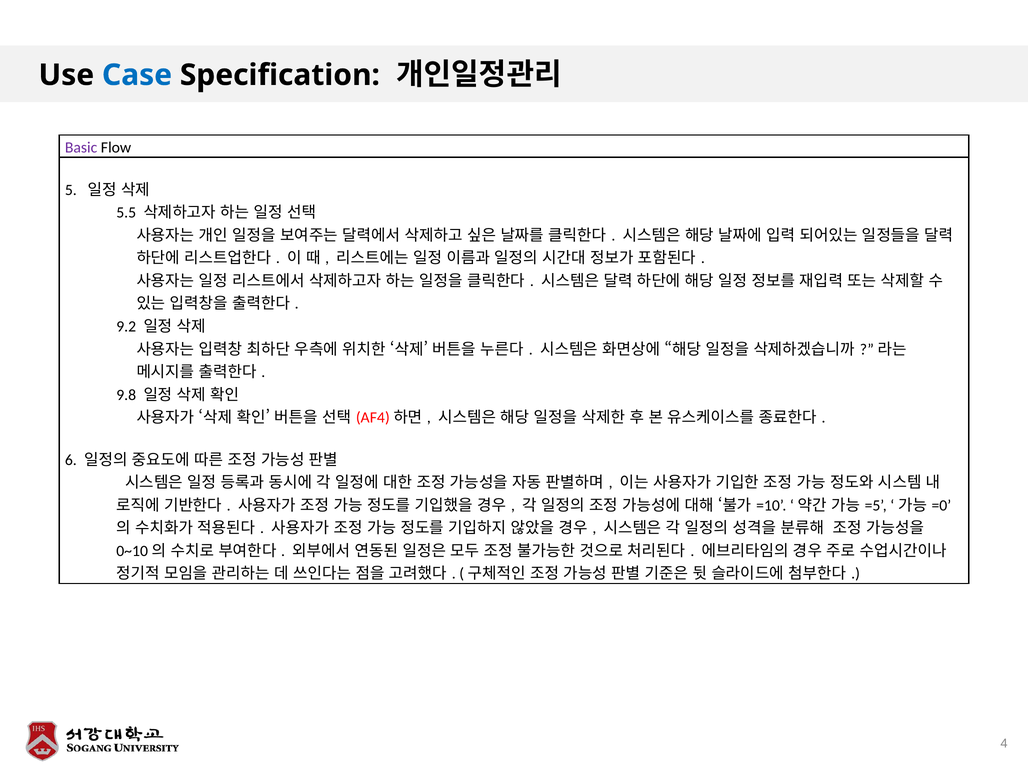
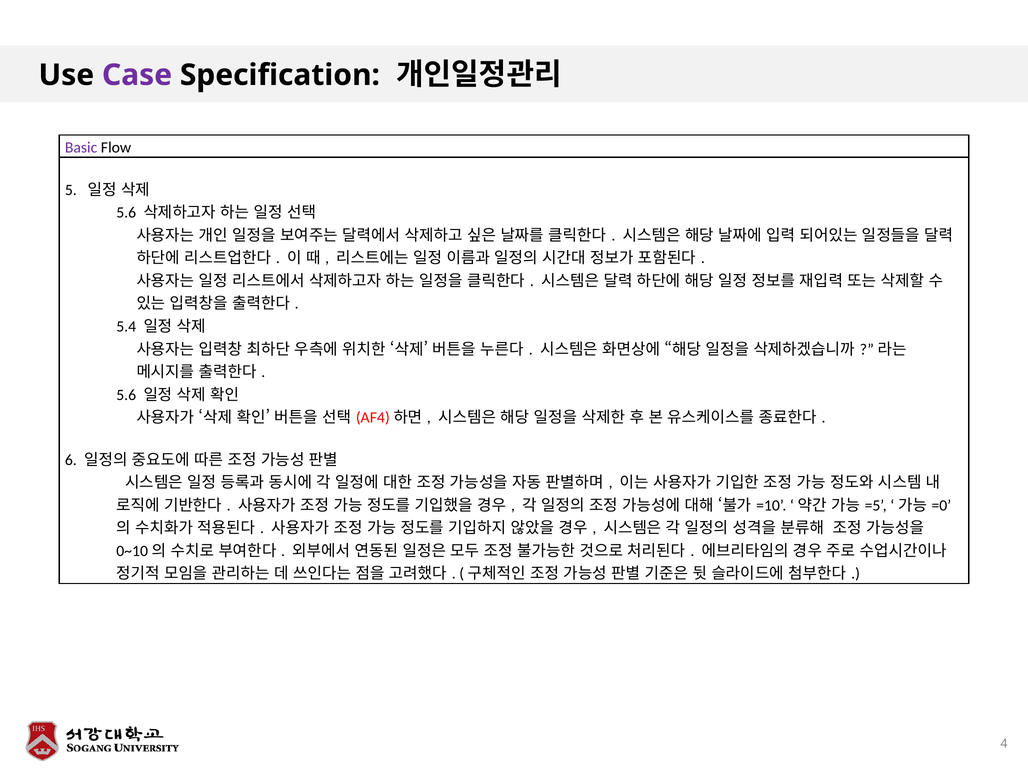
Case colour: blue -> purple
5.5 at (126, 213): 5.5 -> 5.6
9.2: 9.2 -> 5.4
9.8 at (126, 395): 9.8 -> 5.6
